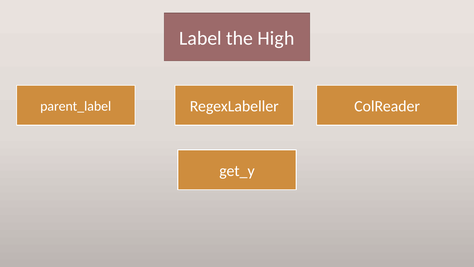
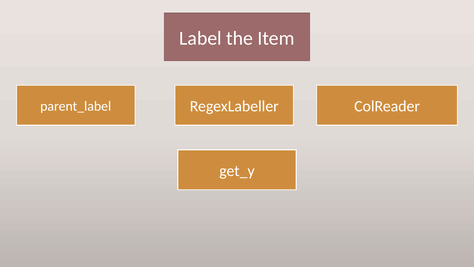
High: High -> Item
